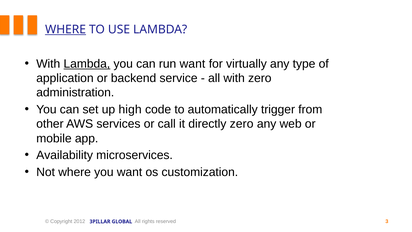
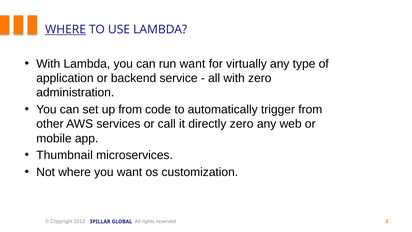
Lambda at (87, 64) underline: present -> none
up high: high -> from
Availability: Availability -> Thumbnail
